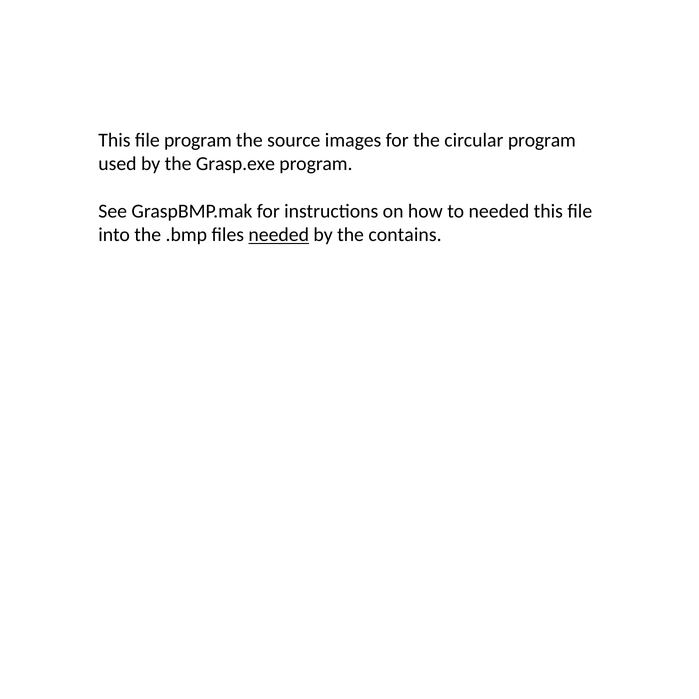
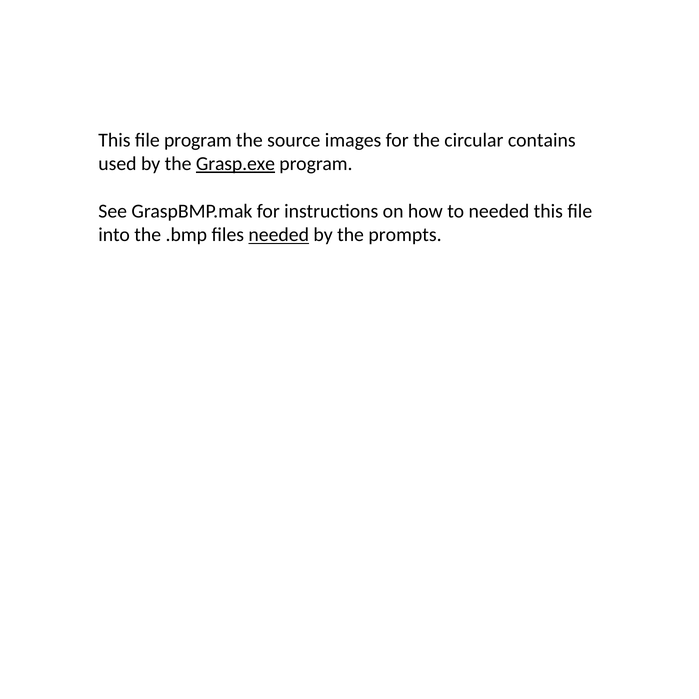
circular program: program -> contains
Grasp.exe underline: none -> present
contains: contains -> prompts
